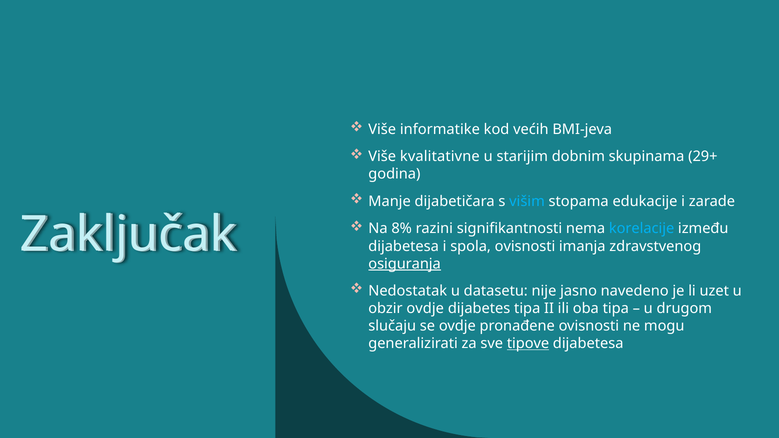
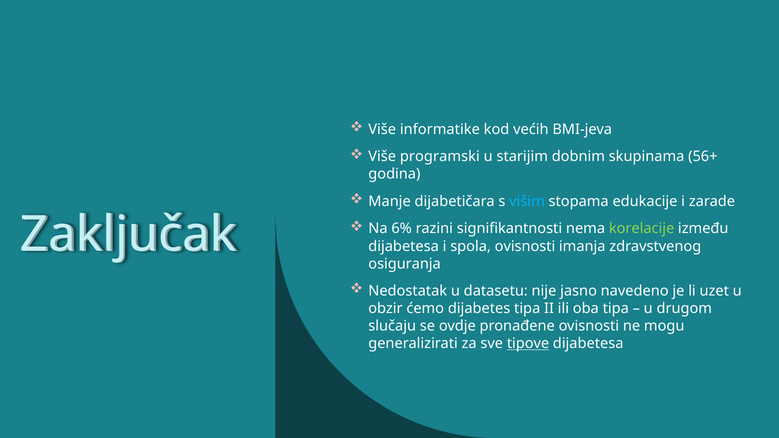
kvalitativne: kvalitativne -> programski
29+: 29+ -> 56+
8%: 8% -> 6%
korelacije colour: light blue -> light green
osiguranja underline: present -> none
ovdje at (425, 309): ovdje -> ćemo
